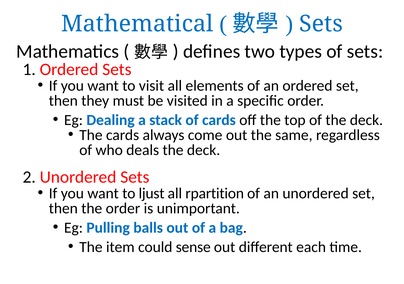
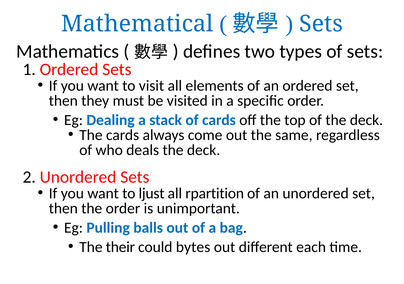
item: item -> their
sense: sense -> bytes
